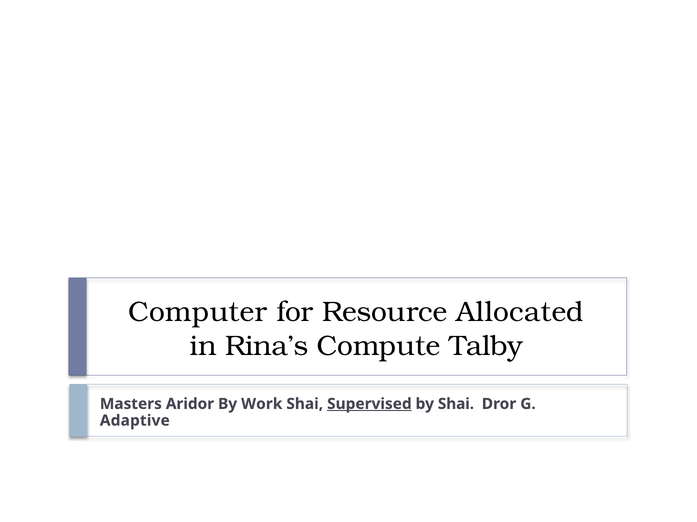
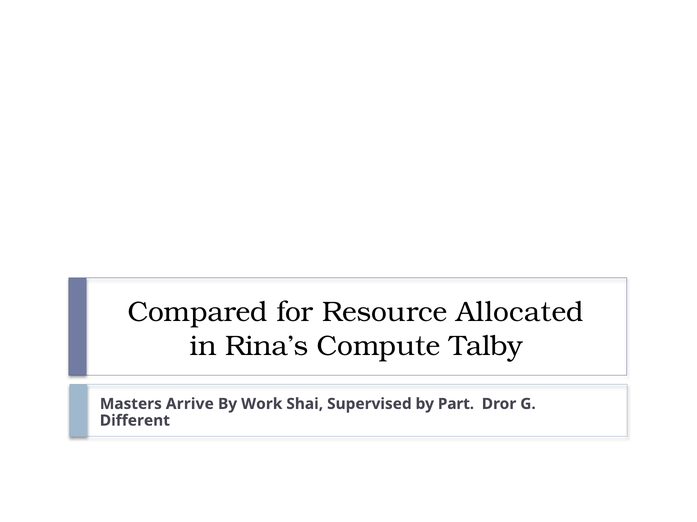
Computer: Computer -> Compared
Aridor: Aridor -> Arrive
Supervised underline: present -> none
by Shai: Shai -> Part
Adaptive: Adaptive -> Different
